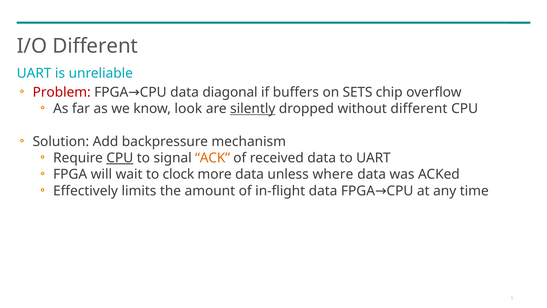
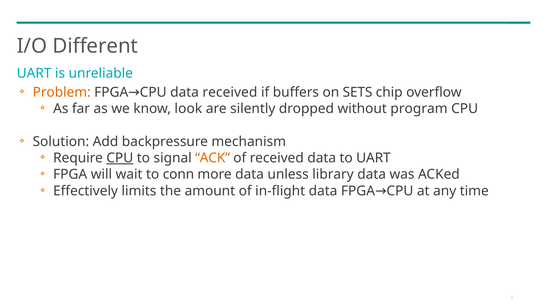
Problem colour: red -> orange
data diagonal: diagonal -> received
silently underline: present -> none
without different: different -> program
clock: clock -> conn
where: where -> library
